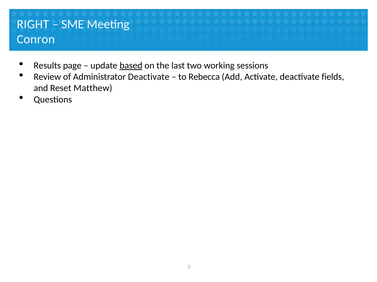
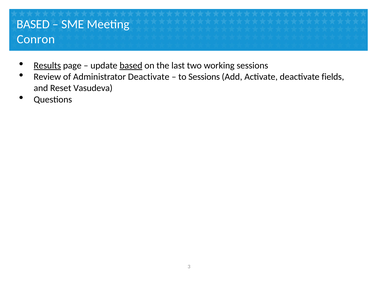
RIGHT at (33, 24): RIGHT -> BASED
Results underline: none -> present
to Rebecca: Rebecca -> Sessions
Matthew: Matthew -> Vasudeva
